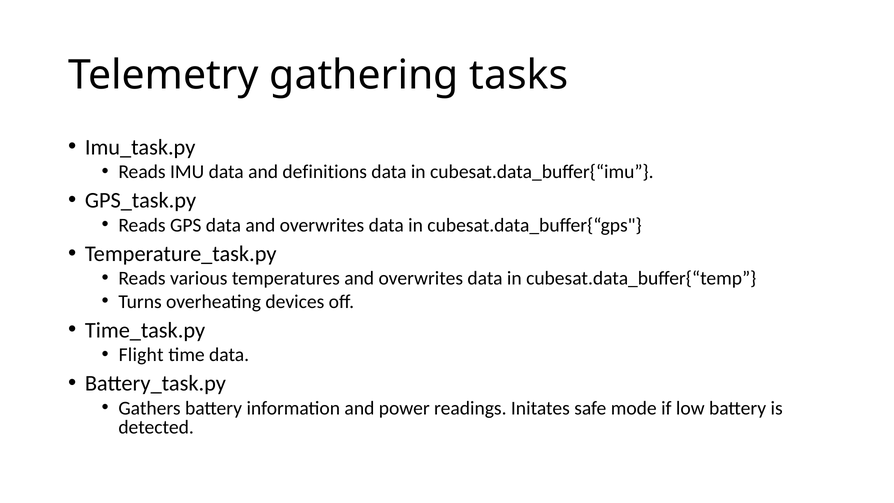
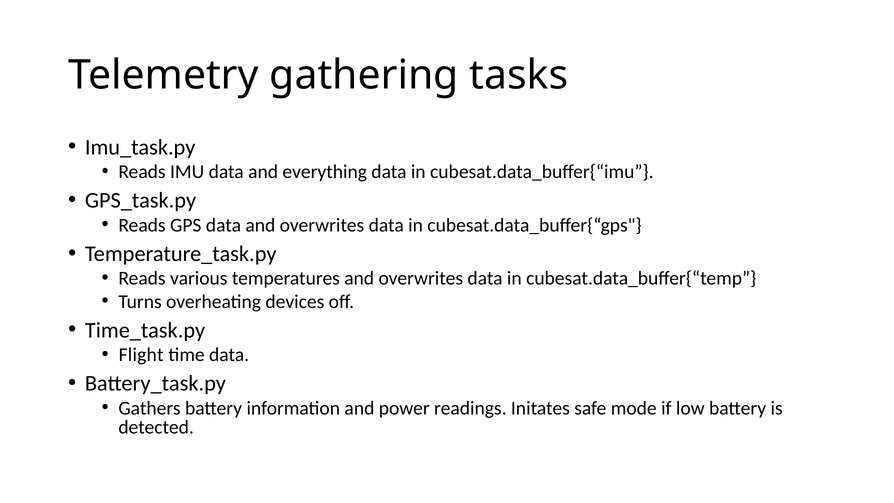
definitions: definitions -> everything
